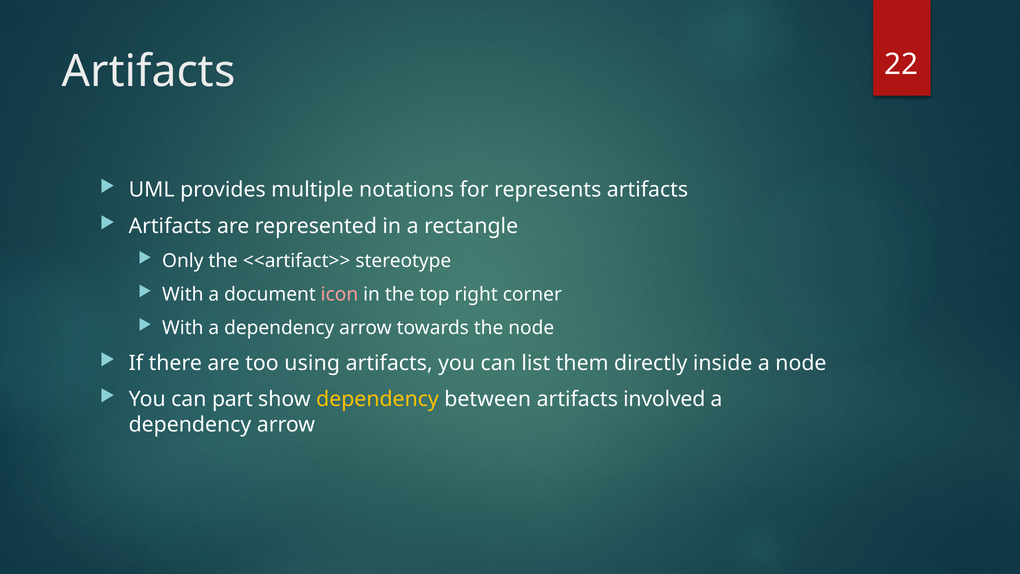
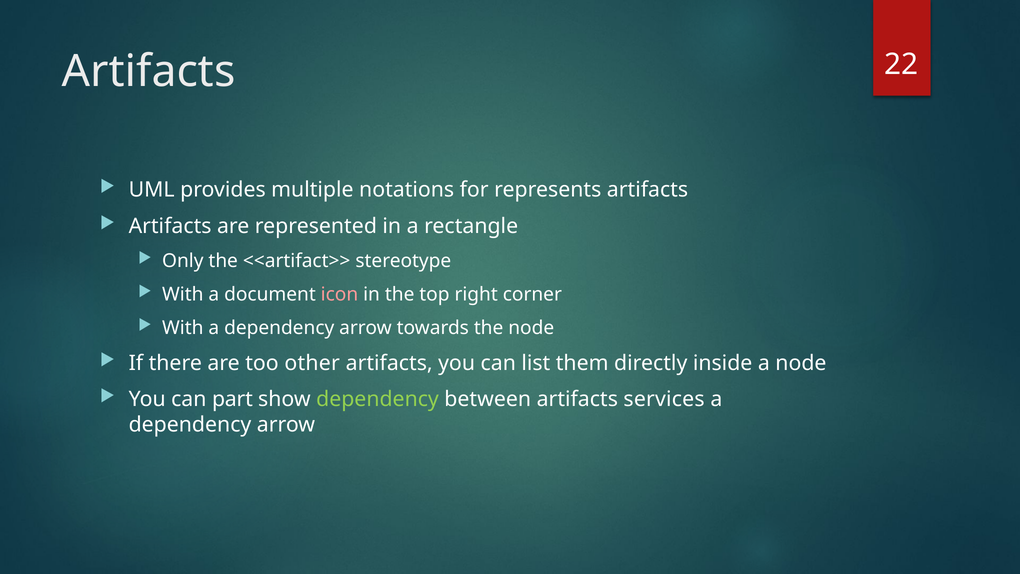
using: using -> other
dependency at (378, 399) colour: yellow -> light green
involved: involved -> services
